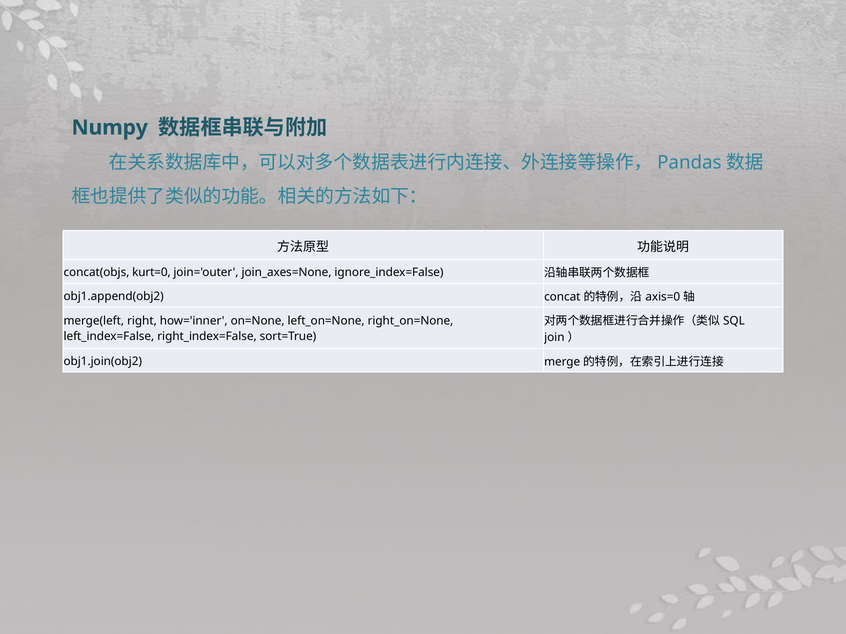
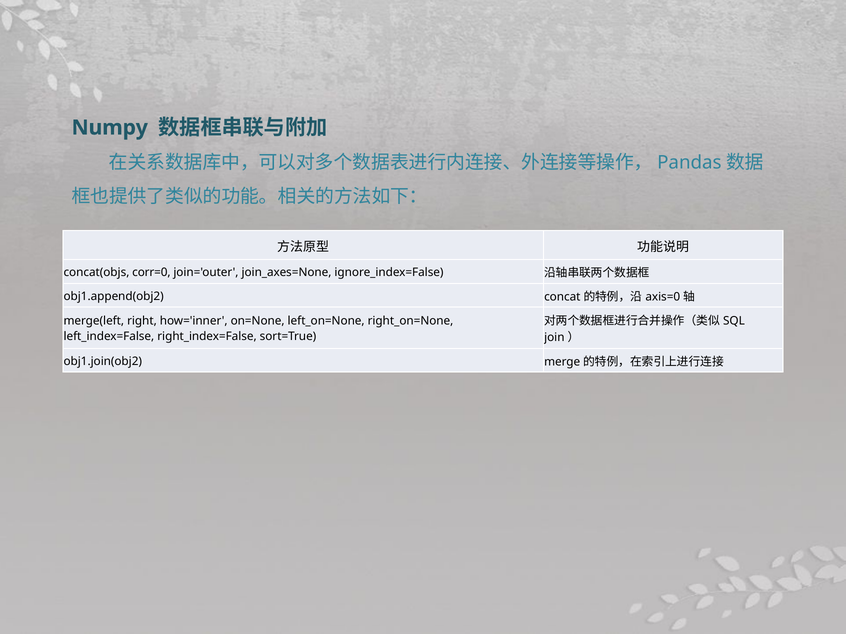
kurt=0: kurt=0 -> corr=0
